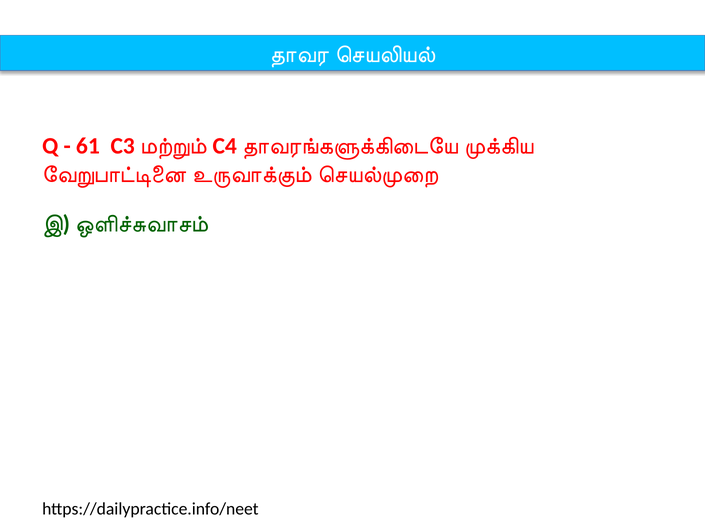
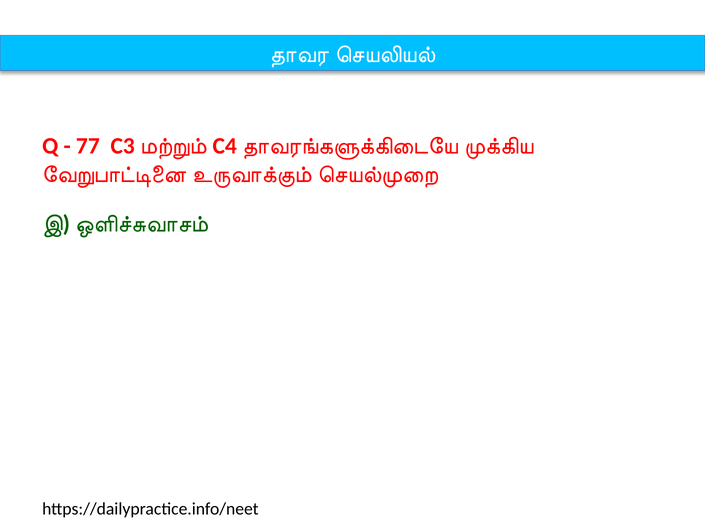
61: 61 -> 77
